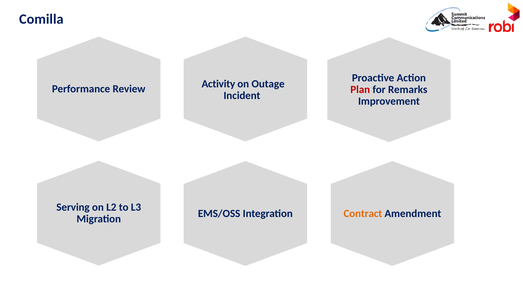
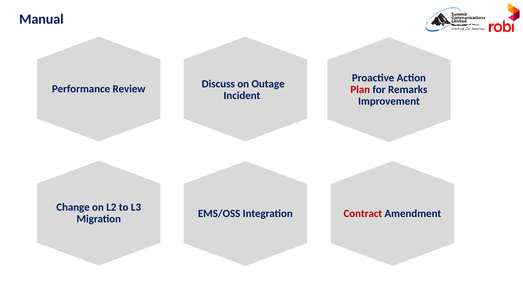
Comilla: Comilla -> Manual
Activity: Activity -> Discuss
Serving: Serving -> Change
Contract colour: orange -> red
